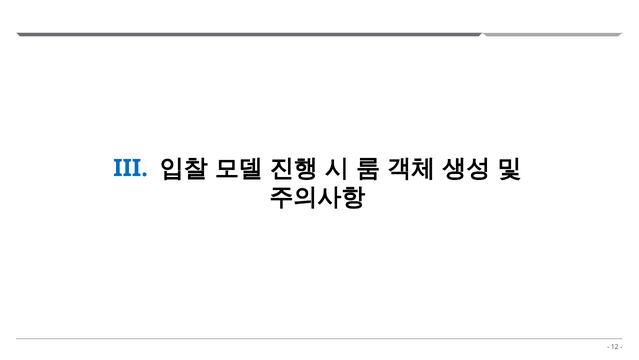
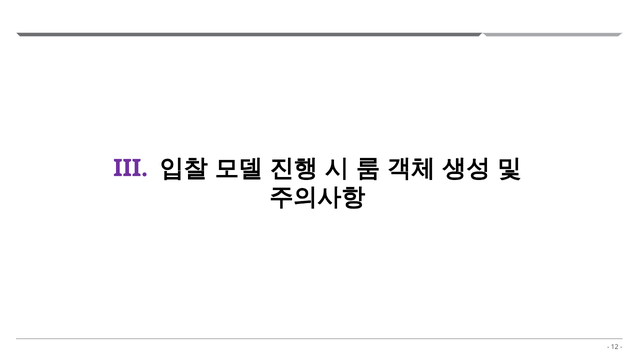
III colour: blue -> purple
